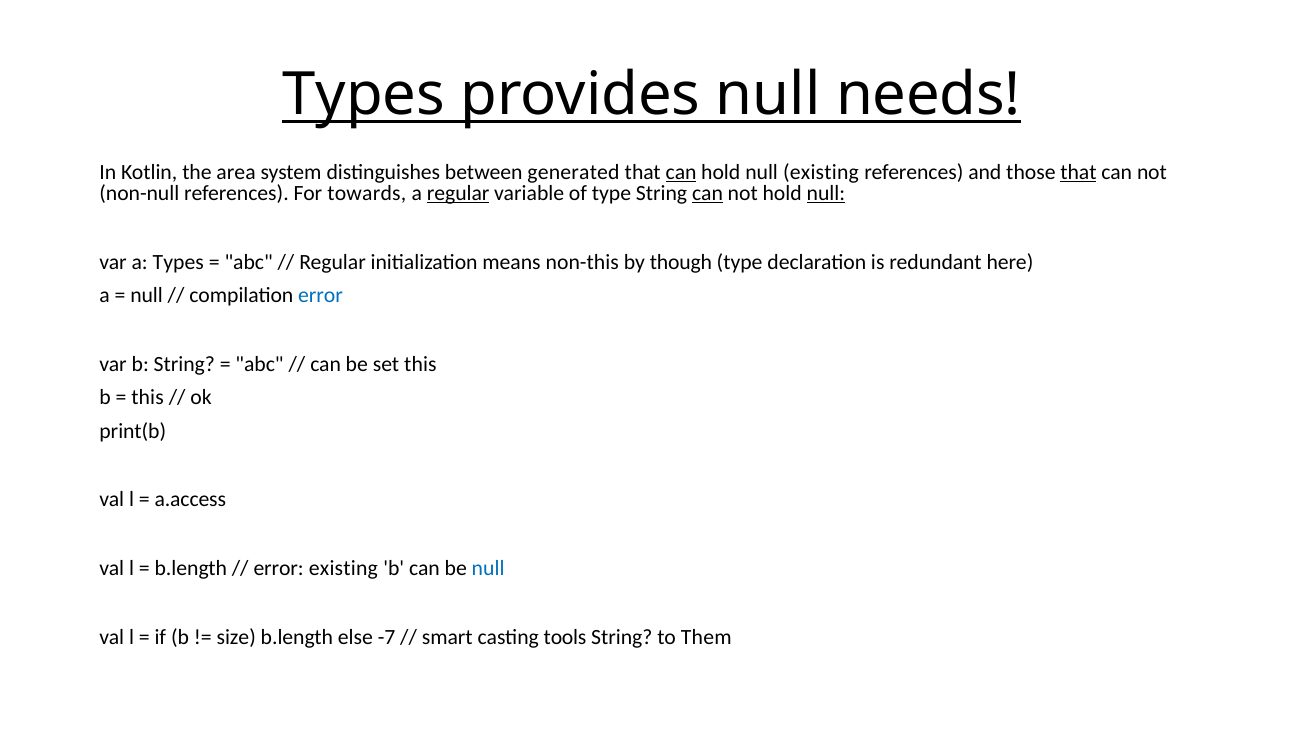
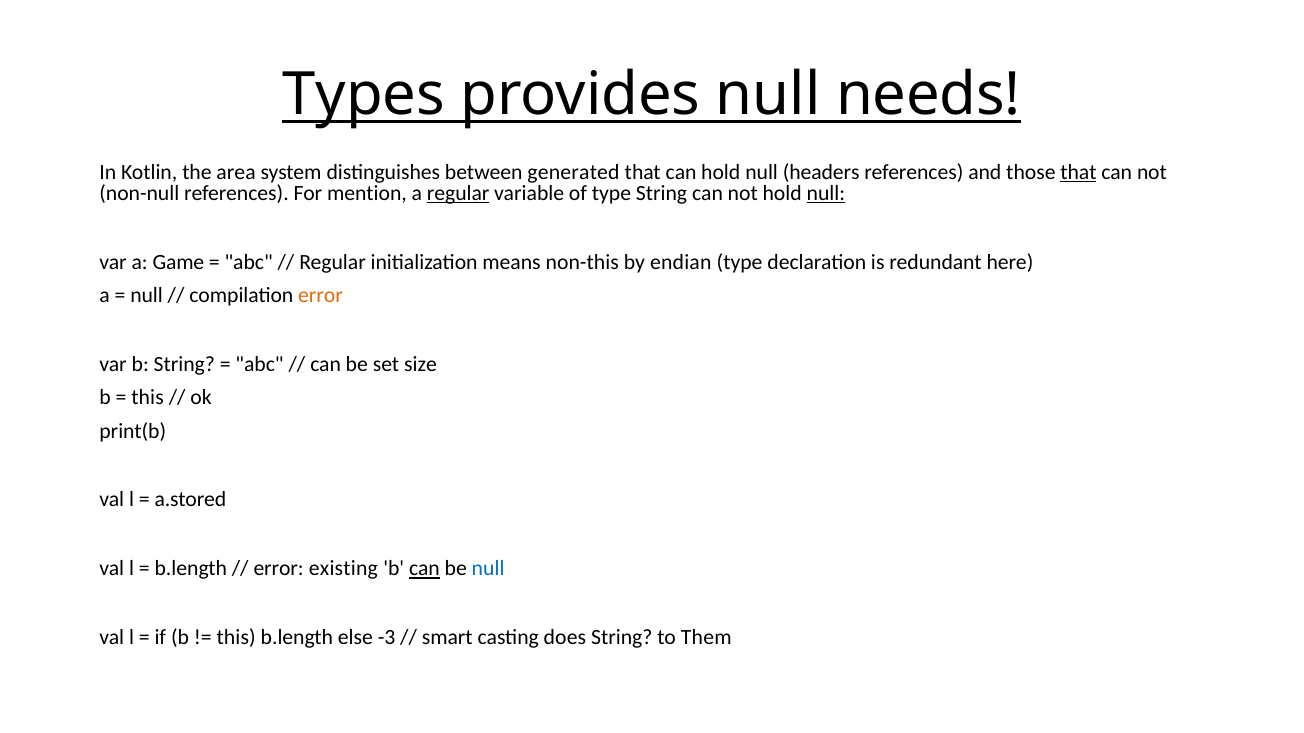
can at (681, 172) underline: present -> none
null existing: existing -> headers
towards: towards -> mention
can at (707, 193) underline: present -> none
a Types: Types -> Game
though: though -> endian
error at (321, 296) colour: blue -> orange
set this: this -> size
a.access: a.access -> a.stored
can at (424, 569) underline: none -> present
size at (236, 638): size -> this
-7: -7 -> -3
tools: tools -> does
